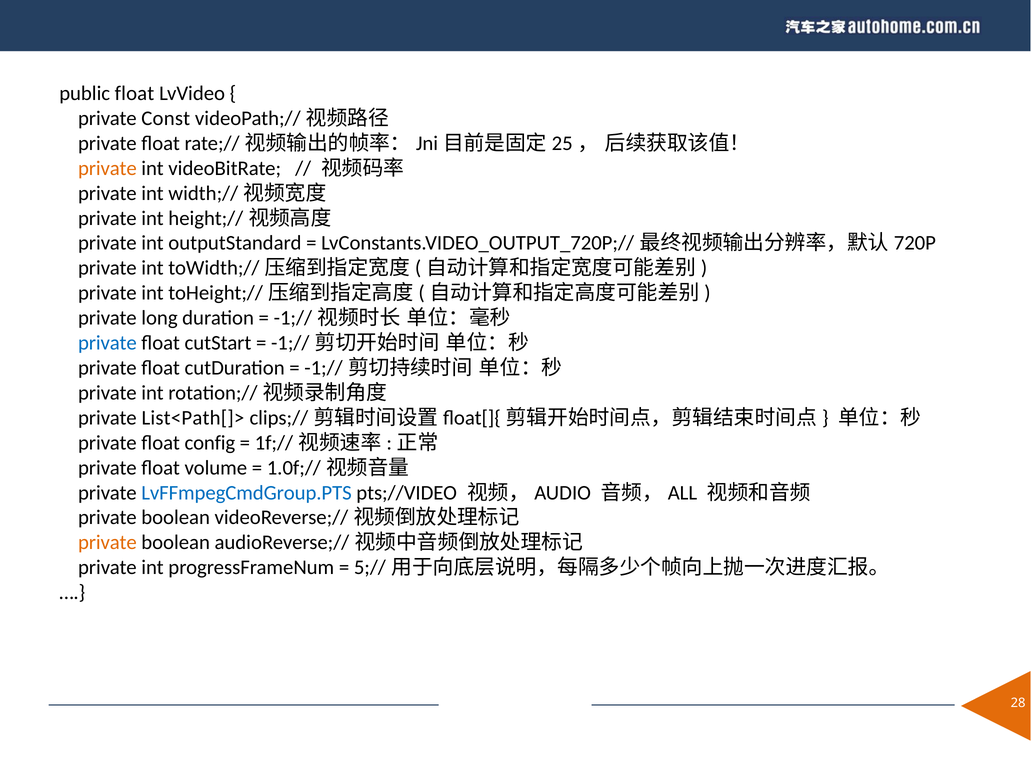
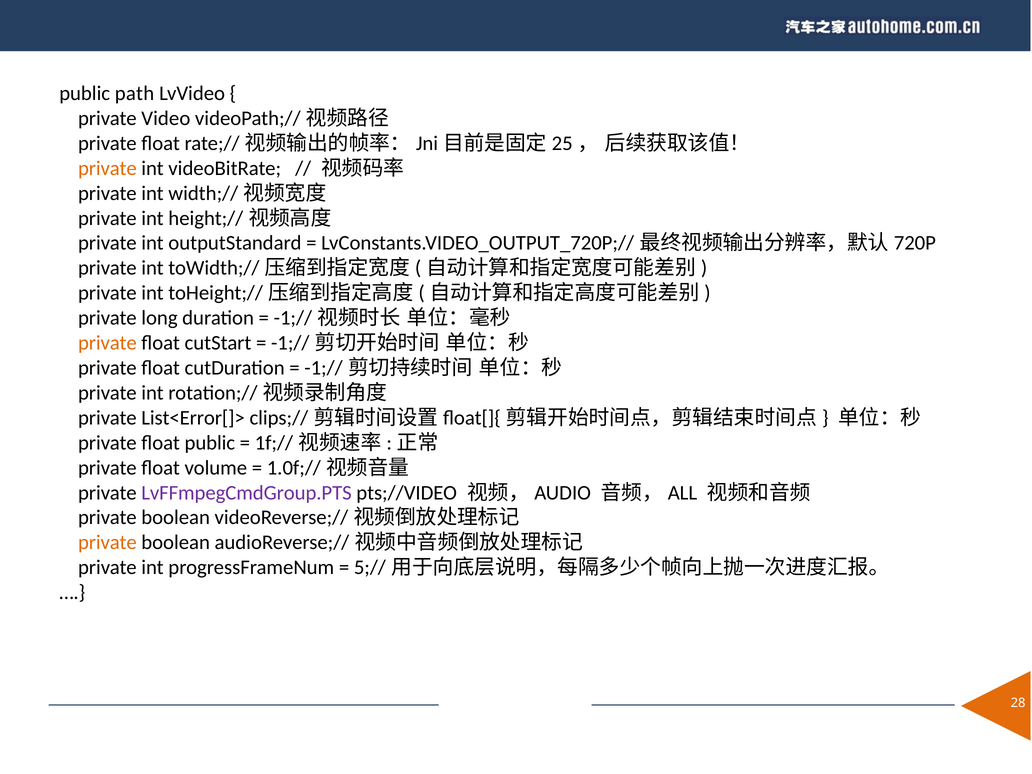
public float: float -> path
Const: Const -> Video
private at (107, 343) colour: blue -> orange
List<Path[]>: List<Path[]> -> List<Error[]>
float config: config -> public
LvFFmpegCmdGroup.PTS colour: blue -> purple
